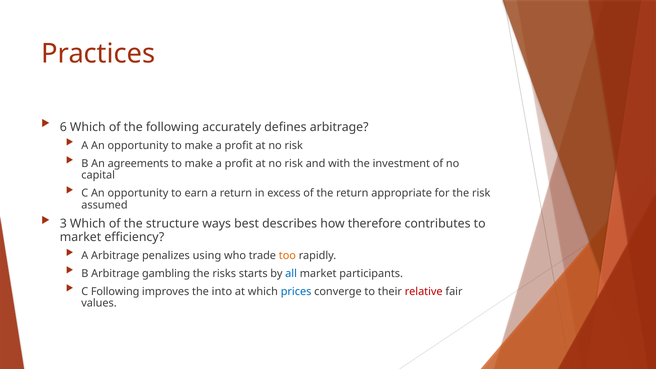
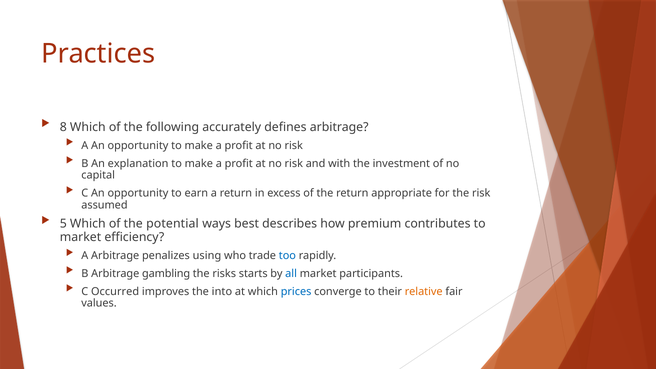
6: 6 -> 8
agreements: agreements -> explanation
3: 3 -> 5
structure: structure -> potential
therefore: therefore -> premium
too colour: orange -> blue
C Following: Following -> Occurred
relative colour: red -> orange
